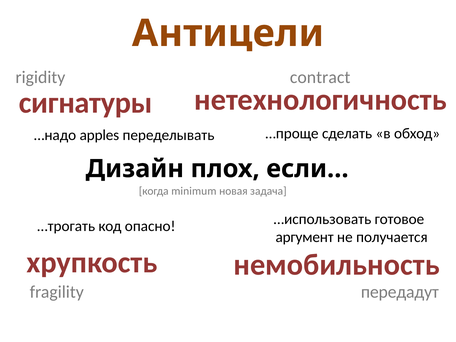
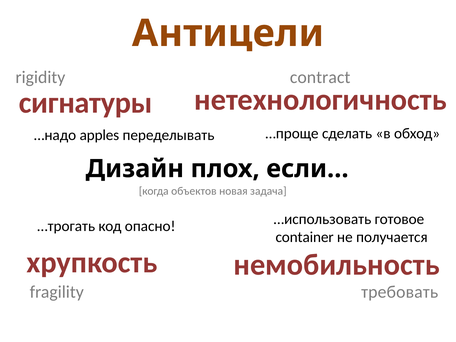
minimum: minimum -> объектов
аргумент: аргумент -> container
передадут: передадут -> требовать
